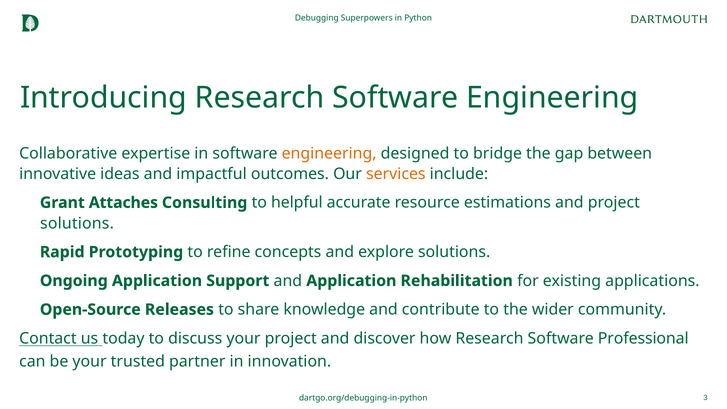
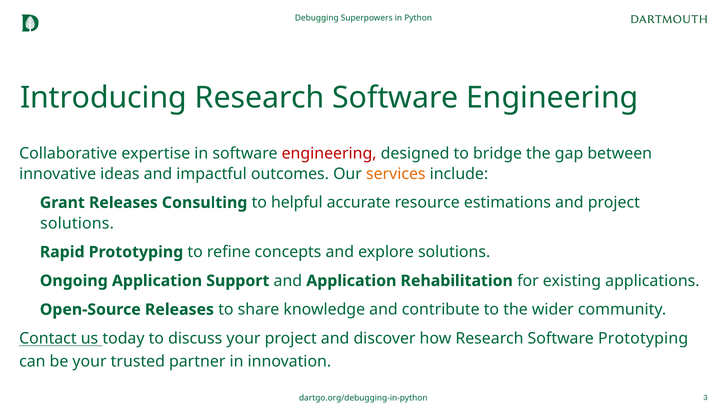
engineering at (329, 153) colour: orange -> red
Grant Attaches: Attaches -> Releases
Software Professional: Professional -> Prototyping
